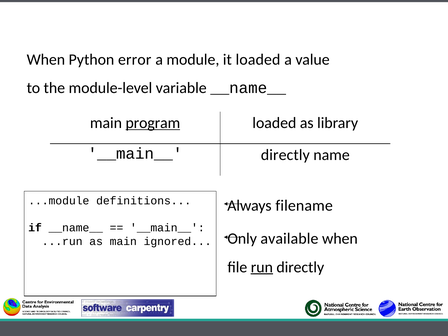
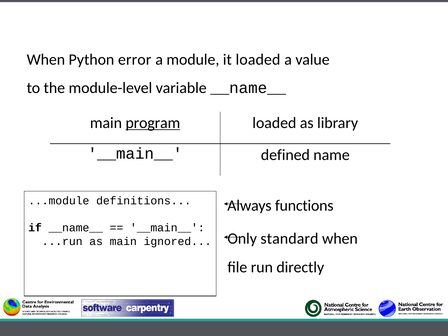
__main__ directly: directly -> defined
filename: filename -> functions
available: available -> standard
run underline: present -> none
